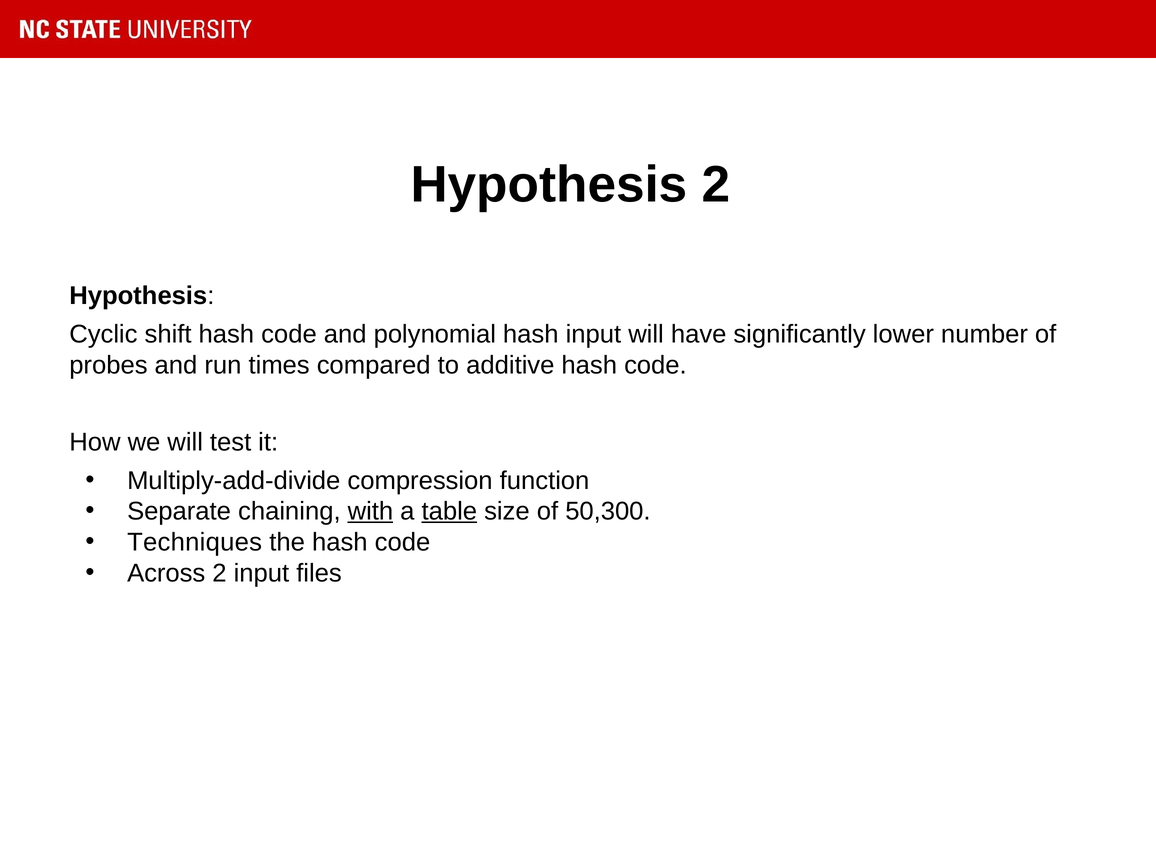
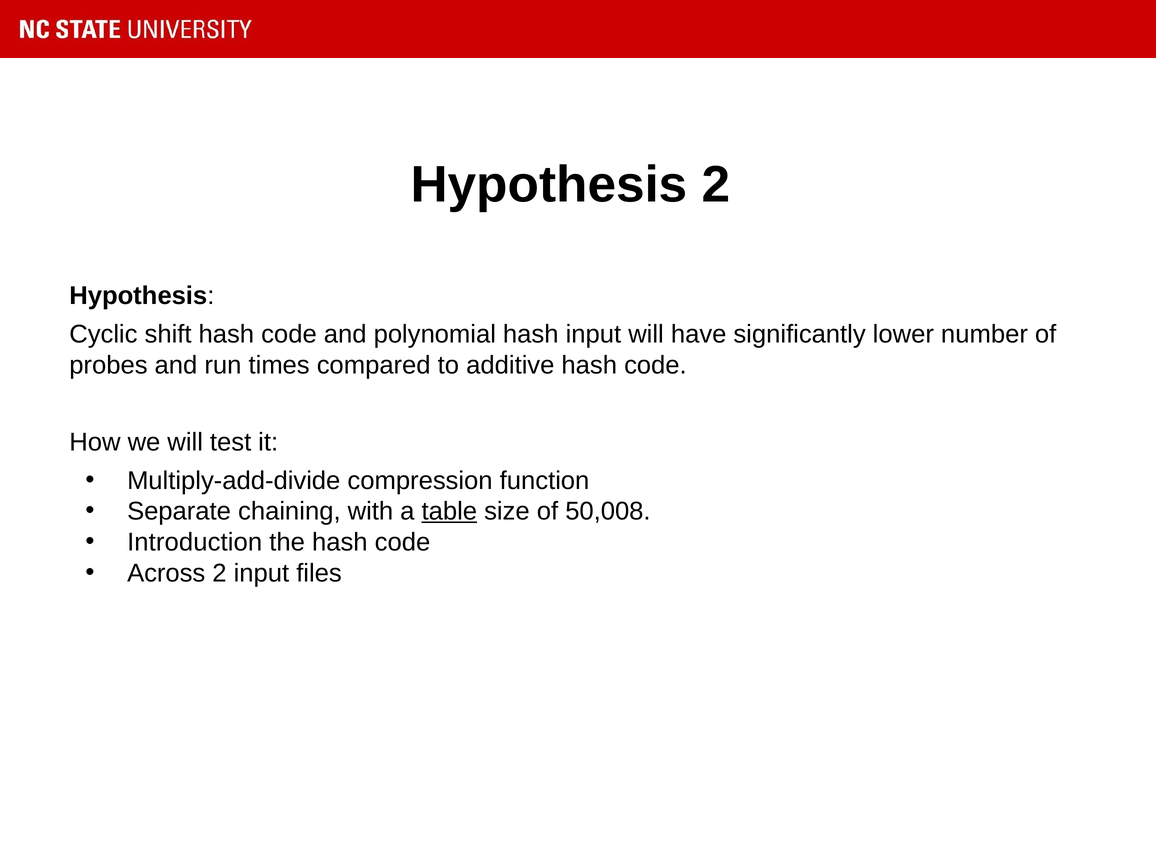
with underline: present -> none
50,300: 50,300 -> 50,008
Techniques: Techniques -> Introduction
